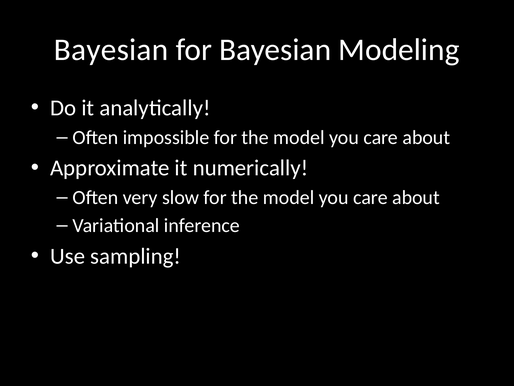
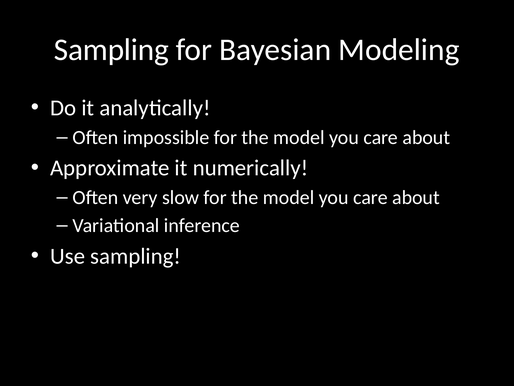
Bayesian at (111, 50): Bayesian -> Sampling
